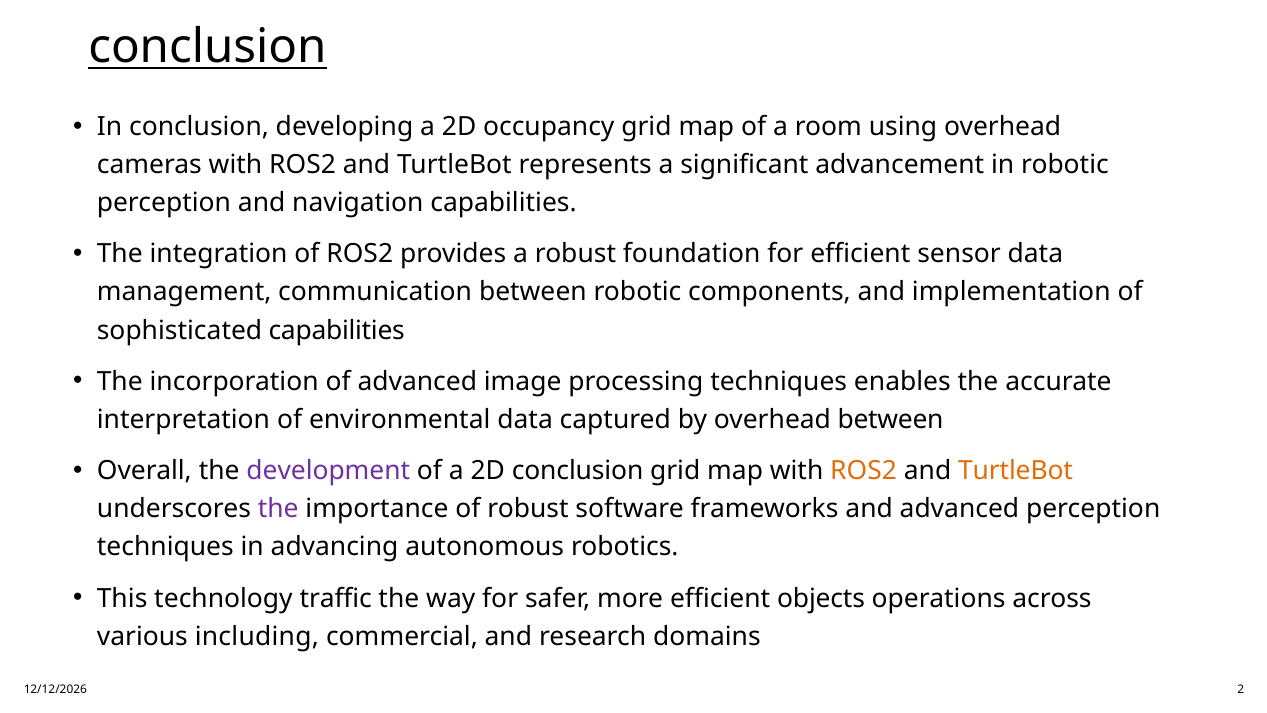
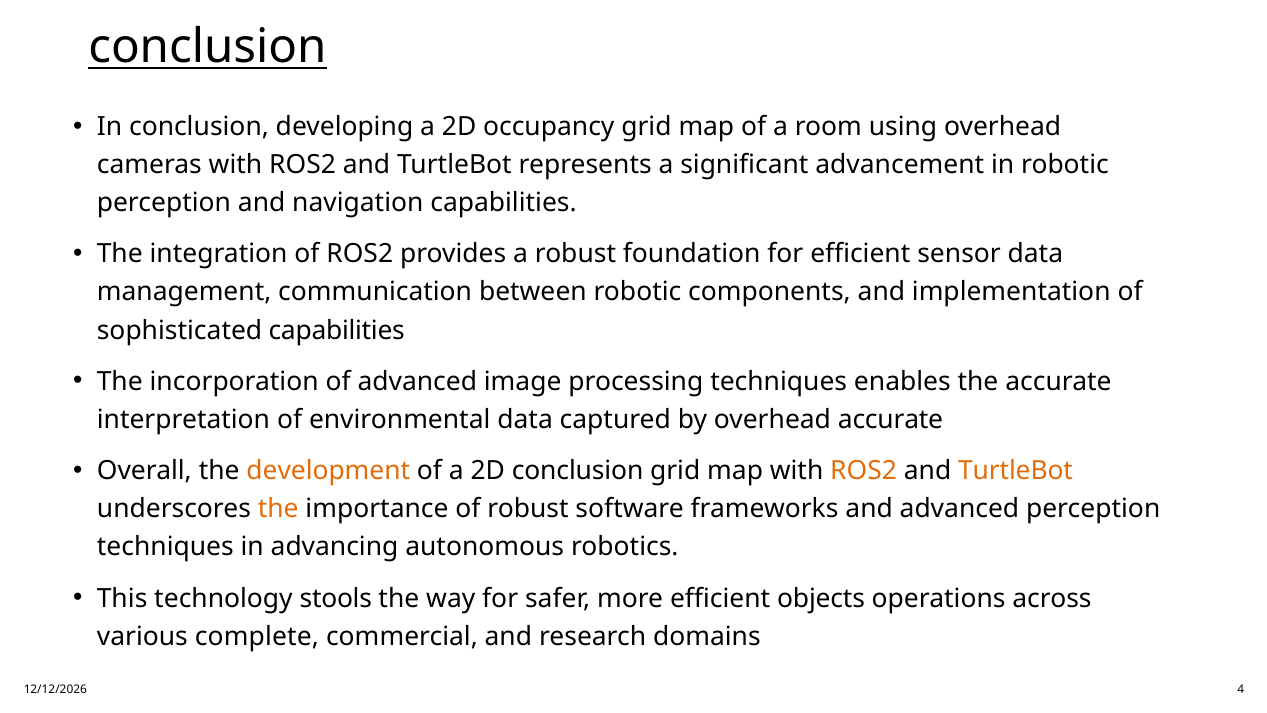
overhead between: between -> accurate
development colour: purple -> orange
the at (278, 509) colour: purple -> orange
traffic: traffic -> stools
including: including -> complete
2: 2 -> 4
